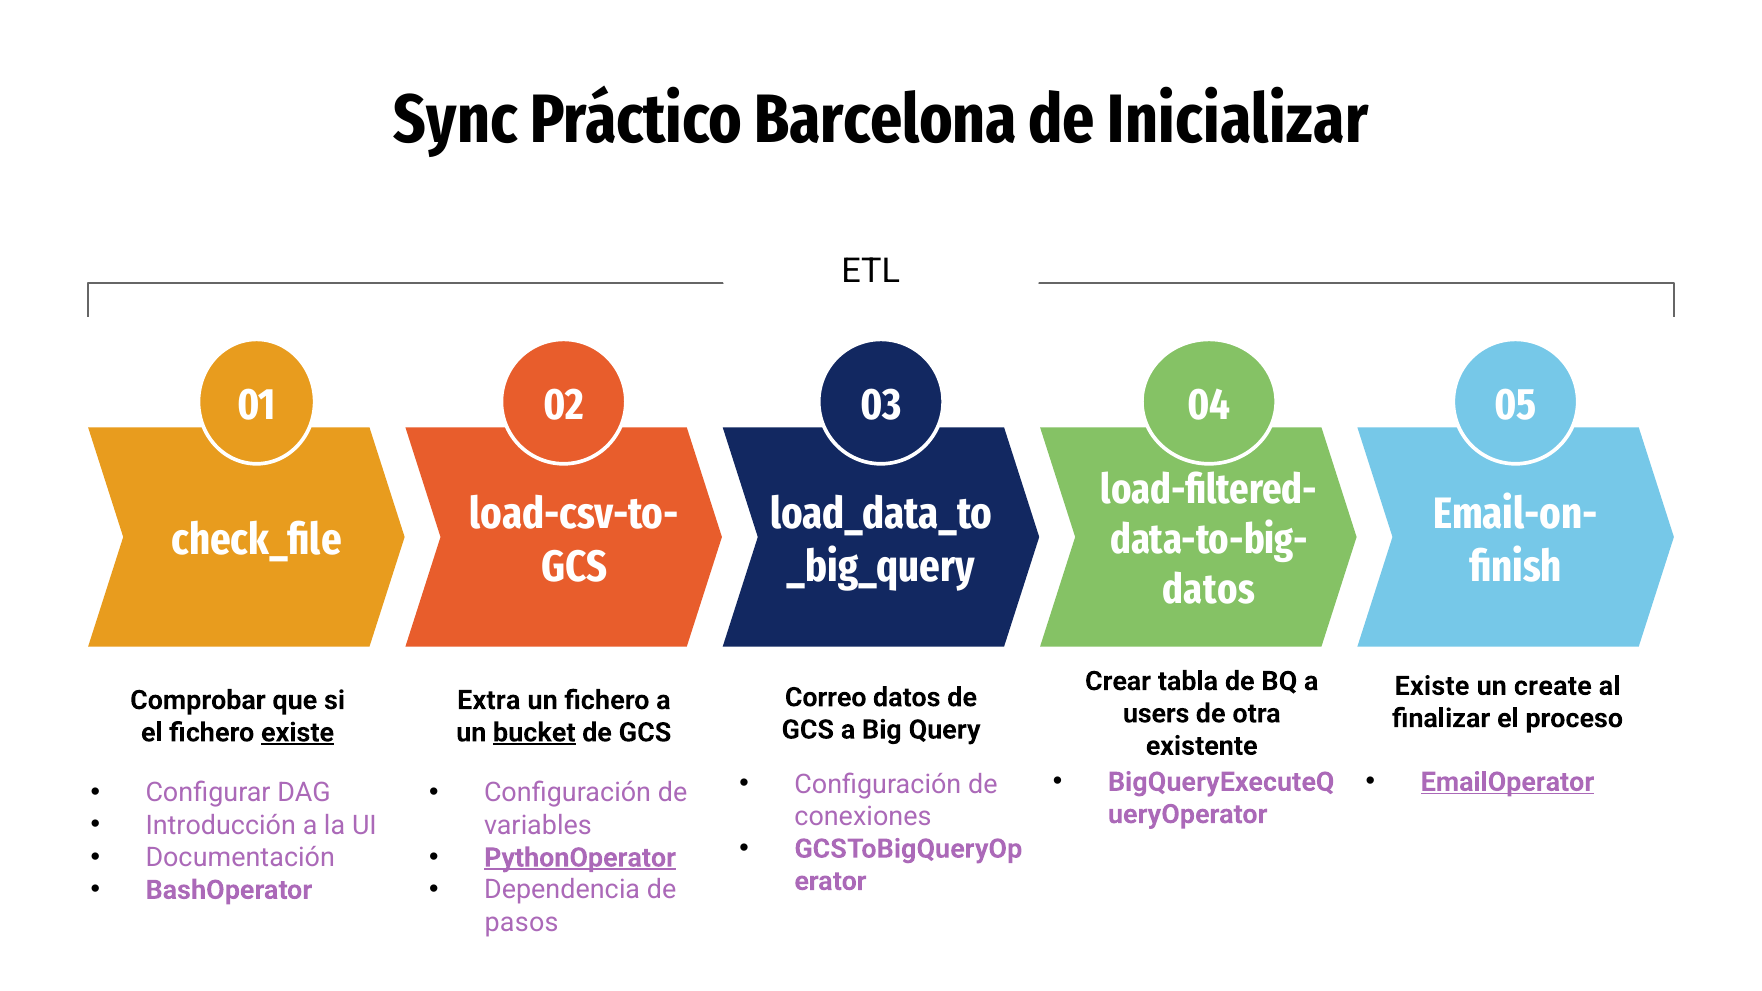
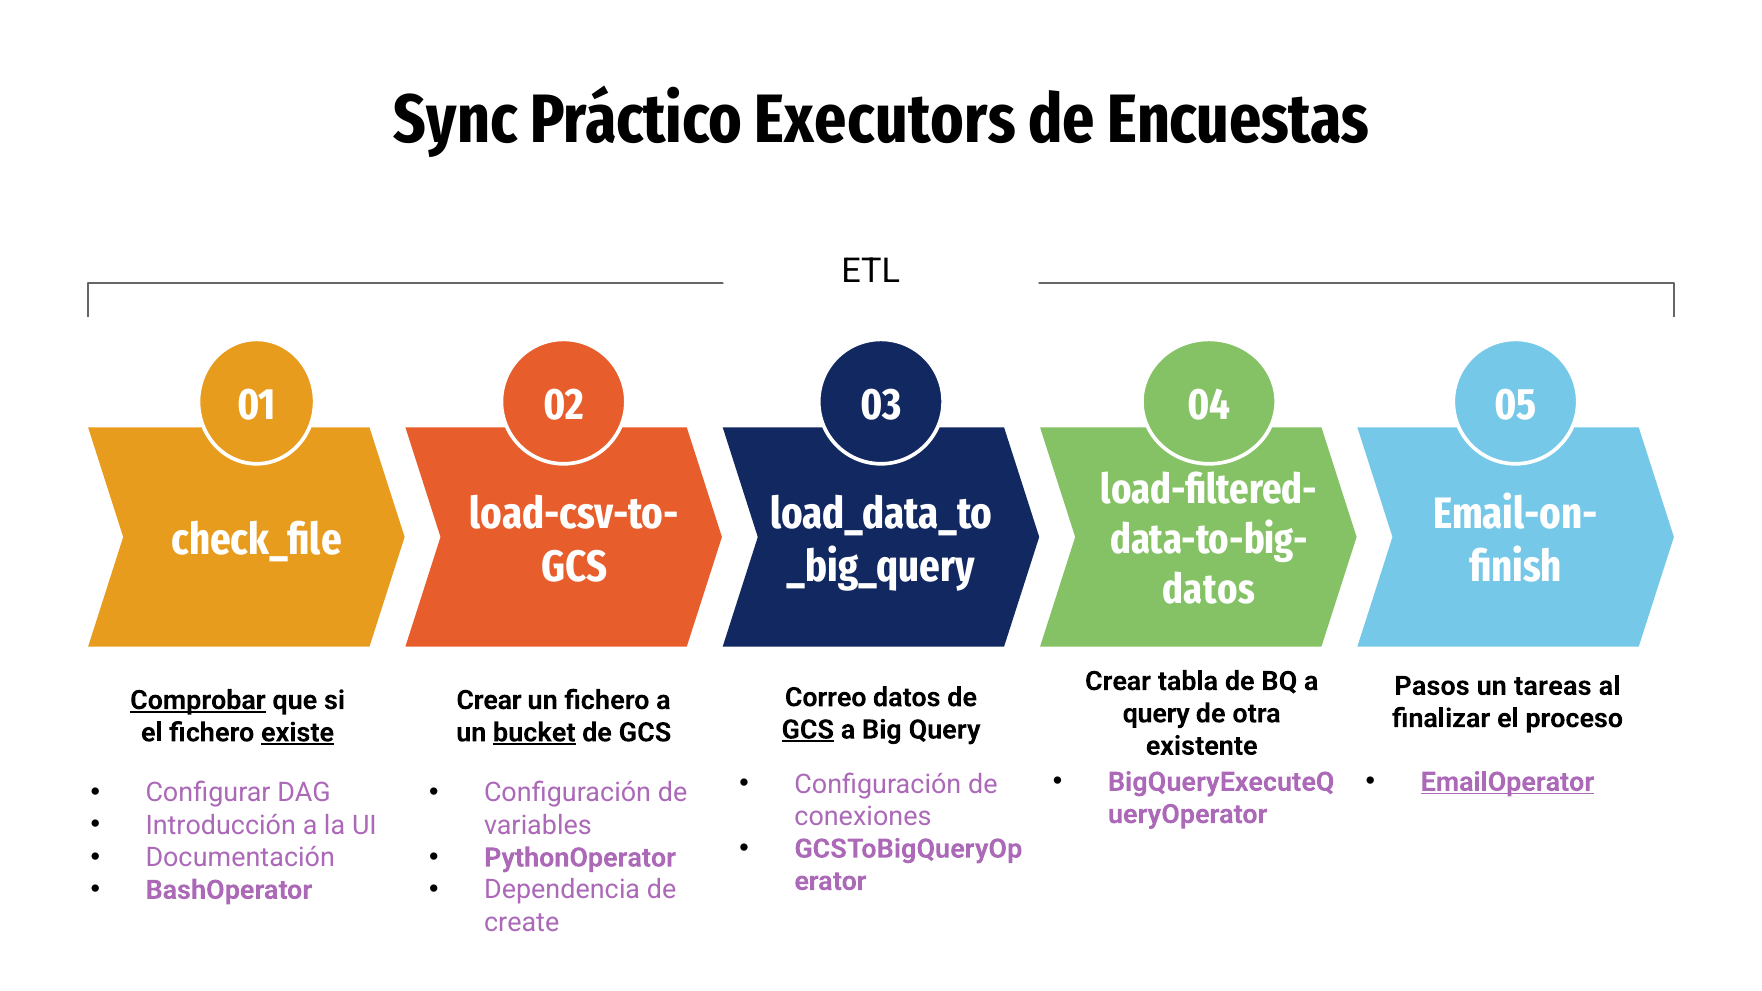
Barcelona: Barcelona -> Executors
Inicializar: Inicializar -> Encuestas
Existe at (1432, 686): Existe -> Pasos
create: create -> tareas
Comprobar underline: none -> present
Extra at (489, 700): Extra -> Crear
users at (1156, 714): users -> query
GCS at (808, 730) underline: none -> present
PythonOperator underline: present -> none
pasos: pasos -> create
